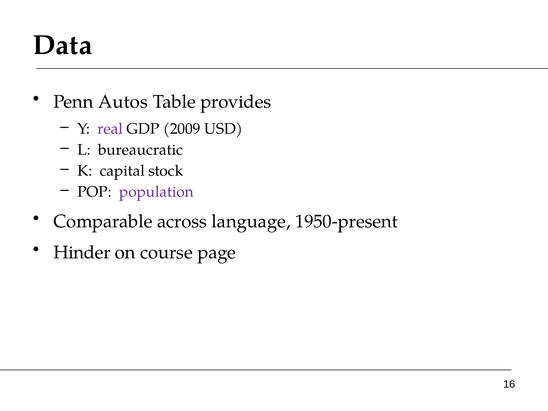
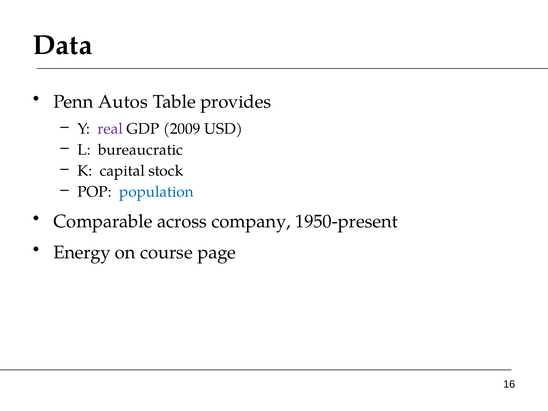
population colour: purple -> blue
language: language -> company
Hinder: Hinder -> Energy
